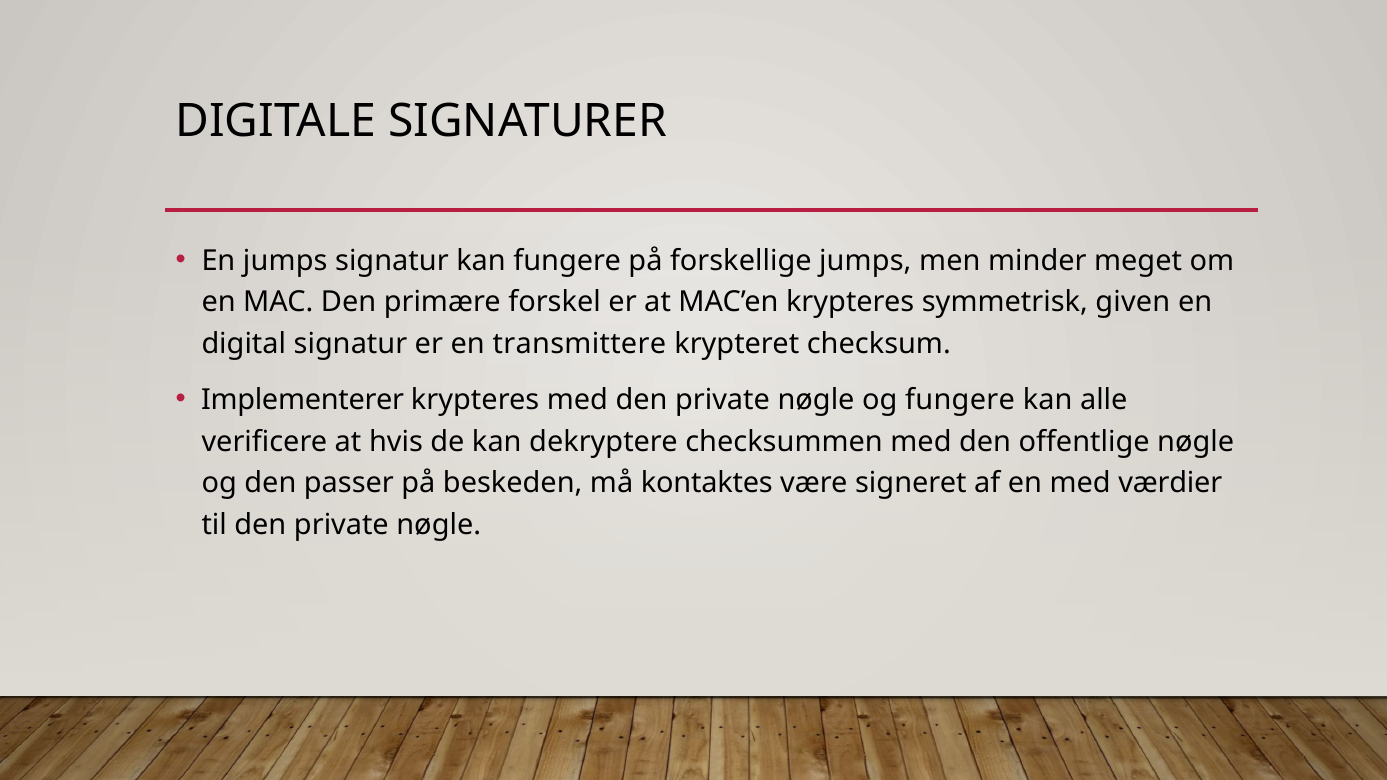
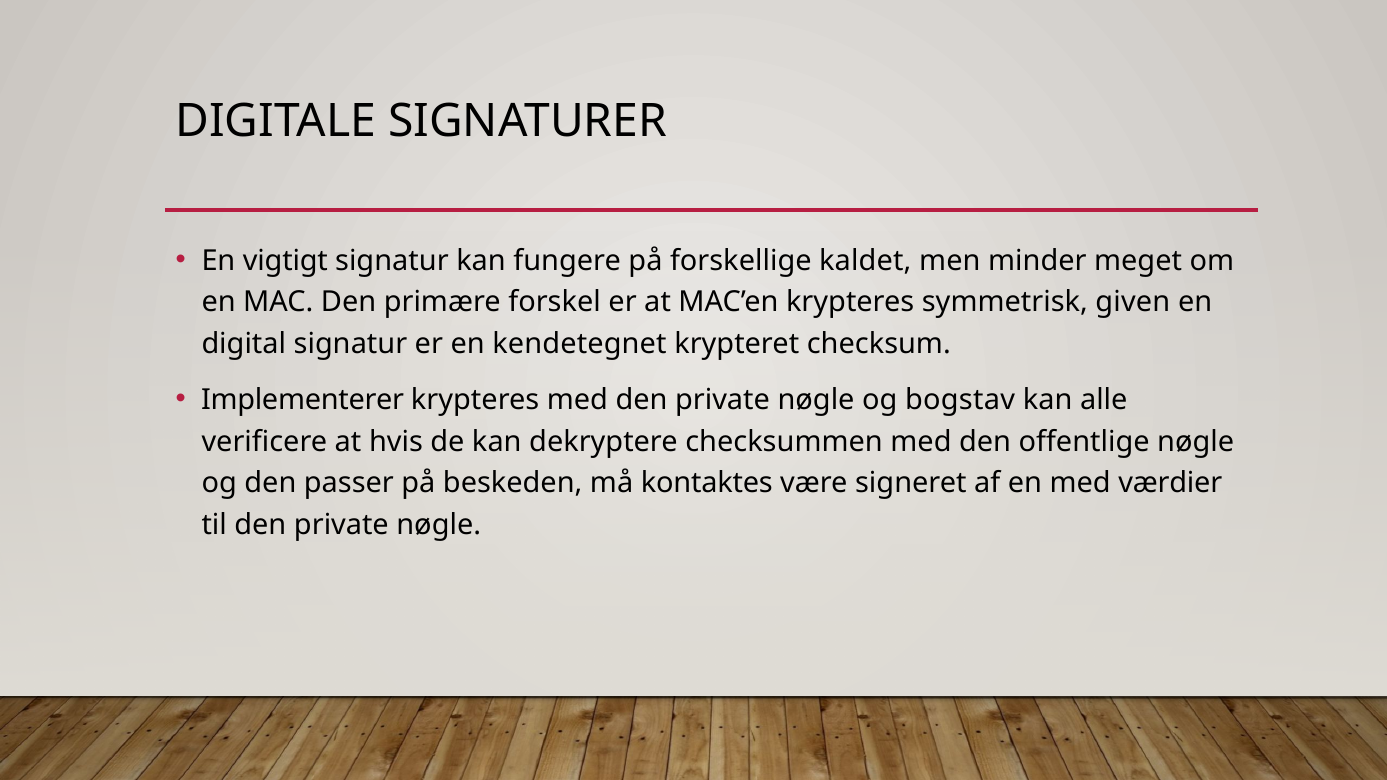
En jumps: jumps -> vigtigt
forskellige jumps: jumps -> kaldet
transmittere: transmittere -> kendetegnet
og fungere: fungere -> bogstav
